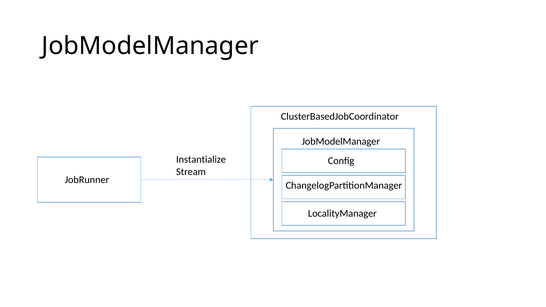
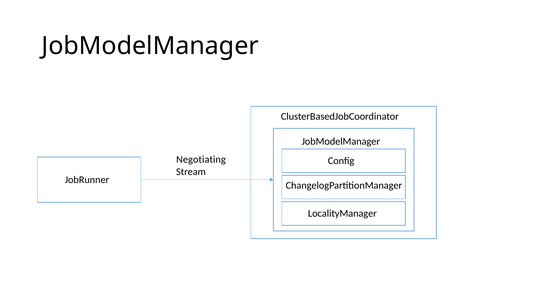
Instantialize: Instantialize -> Negotiating
